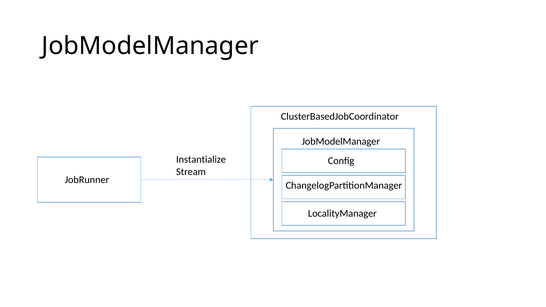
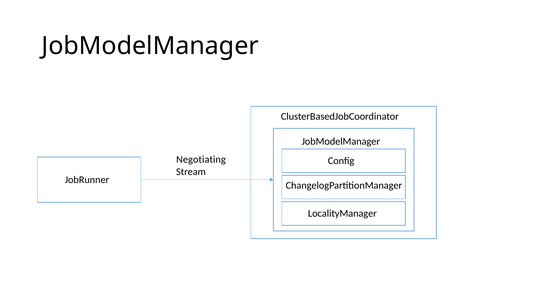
Instantialize: Instantialize -> Negotiating
